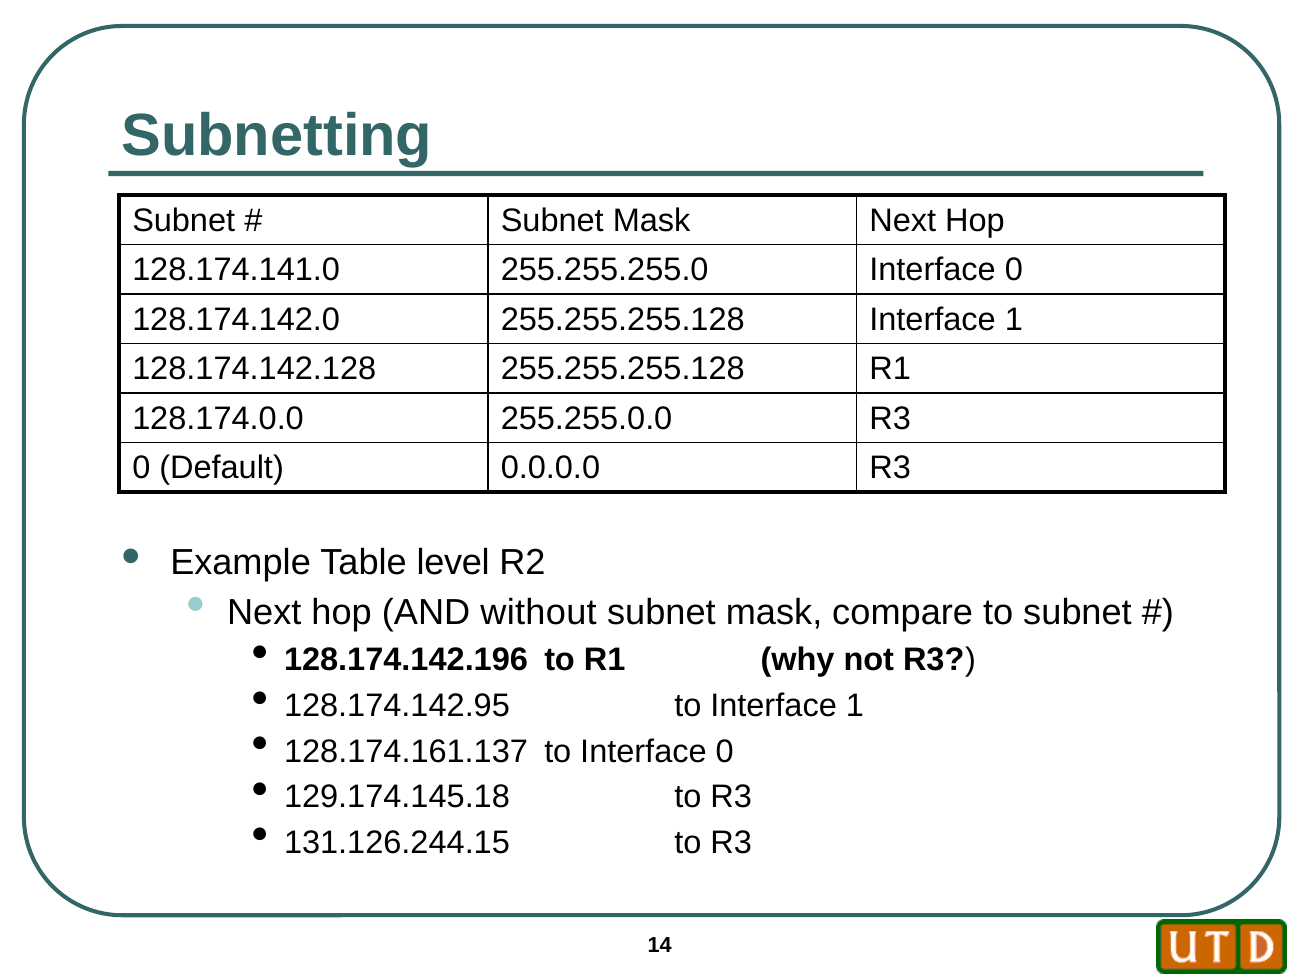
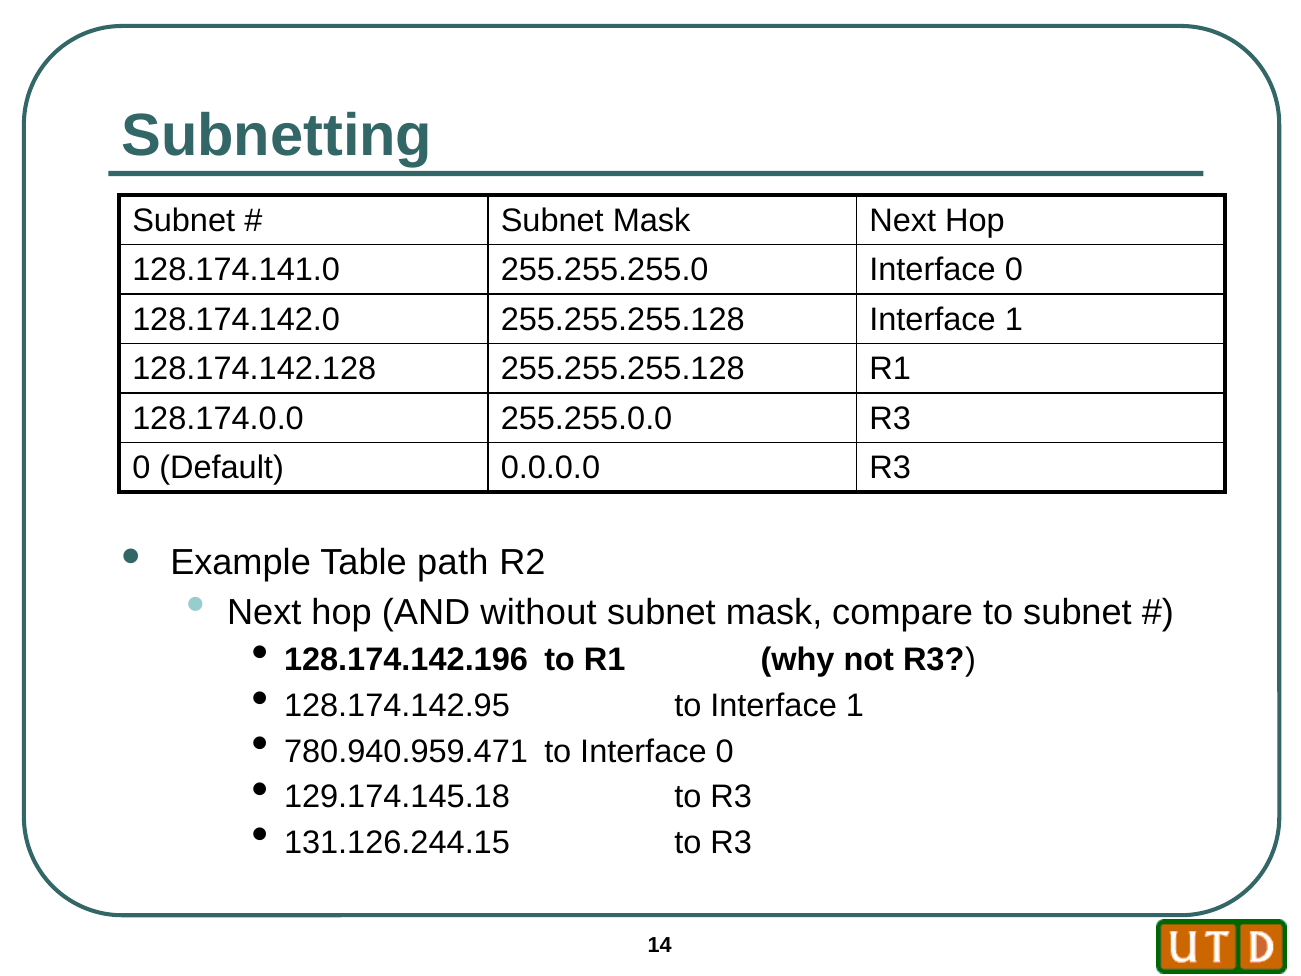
level: level -> path
128.174.161.137: 128.174.161.137 -> 780.940.959.471
